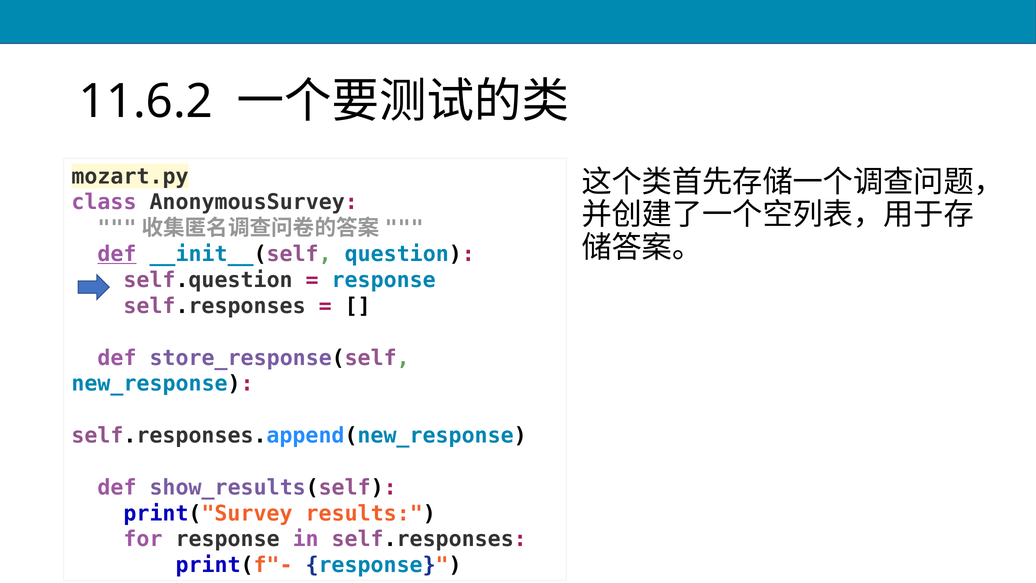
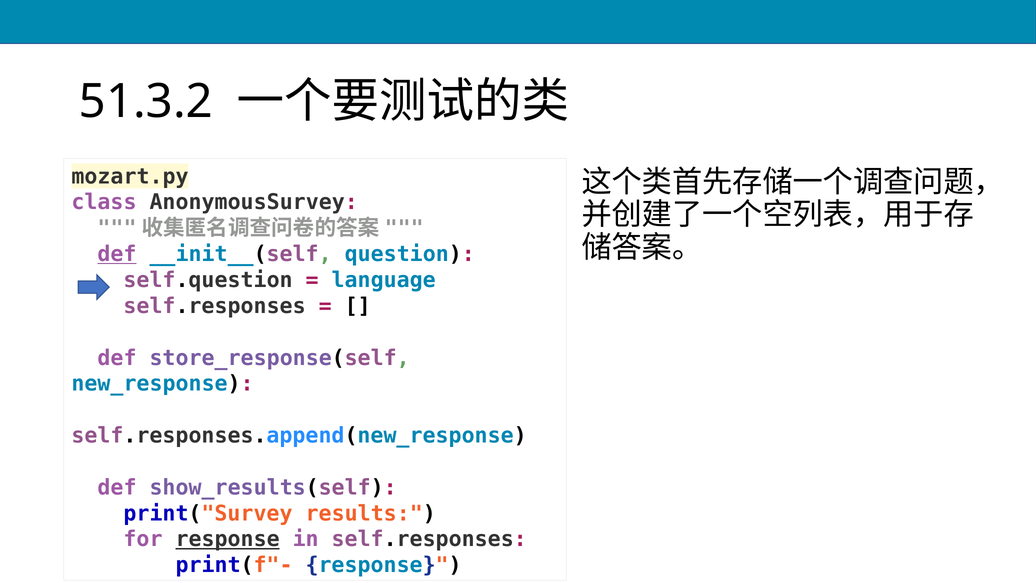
11.6.2: 11.6.2 -> 51.3.2
response at (384, 280): response -> language
response at (228, 539) underline: none -> present
